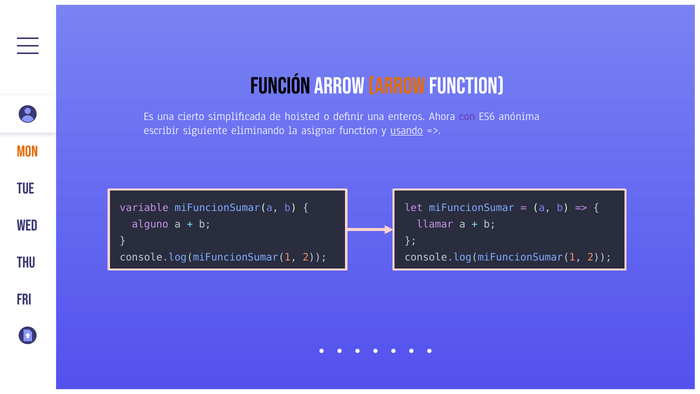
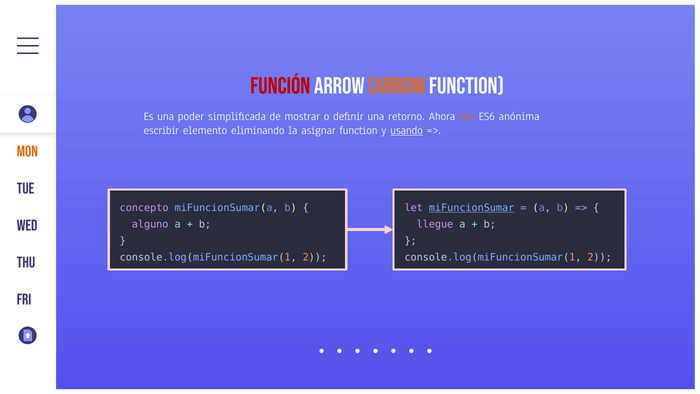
Función colour: black -> red
cierto: cierto -> poder
hoisted: hoisted -> mostrar
enteros: enteros -> retorno
con colour: purple -> orange
siguiente: siguiente -> elemento
variable: variable -> concepto
miFuncionSumar underline: none -> present
llamar: llamar -> llegue
